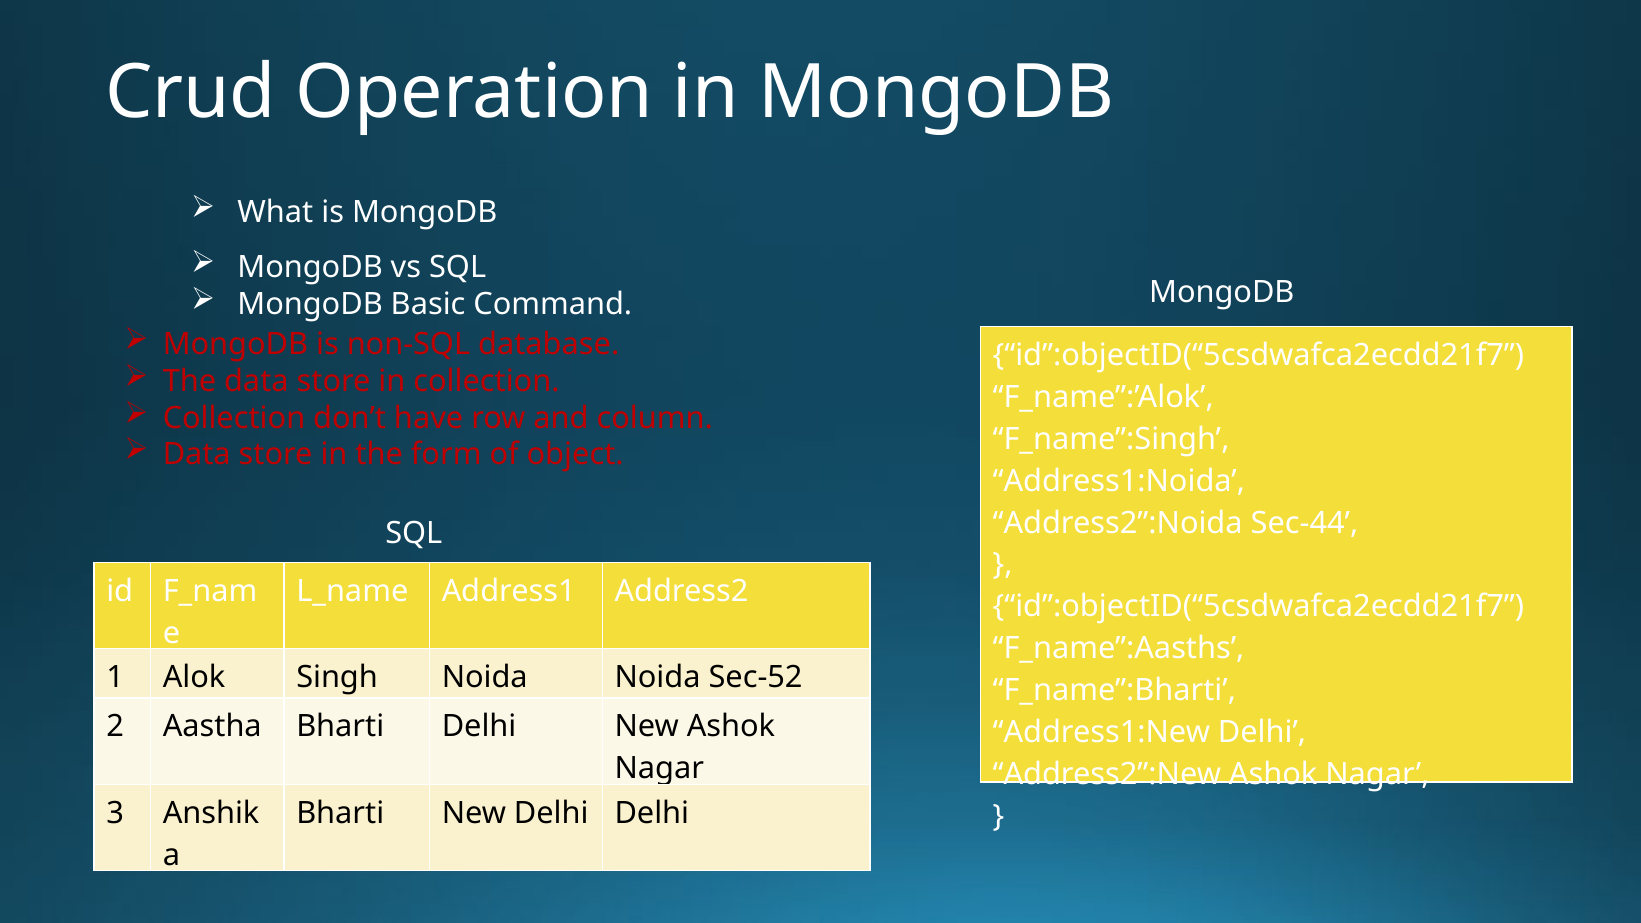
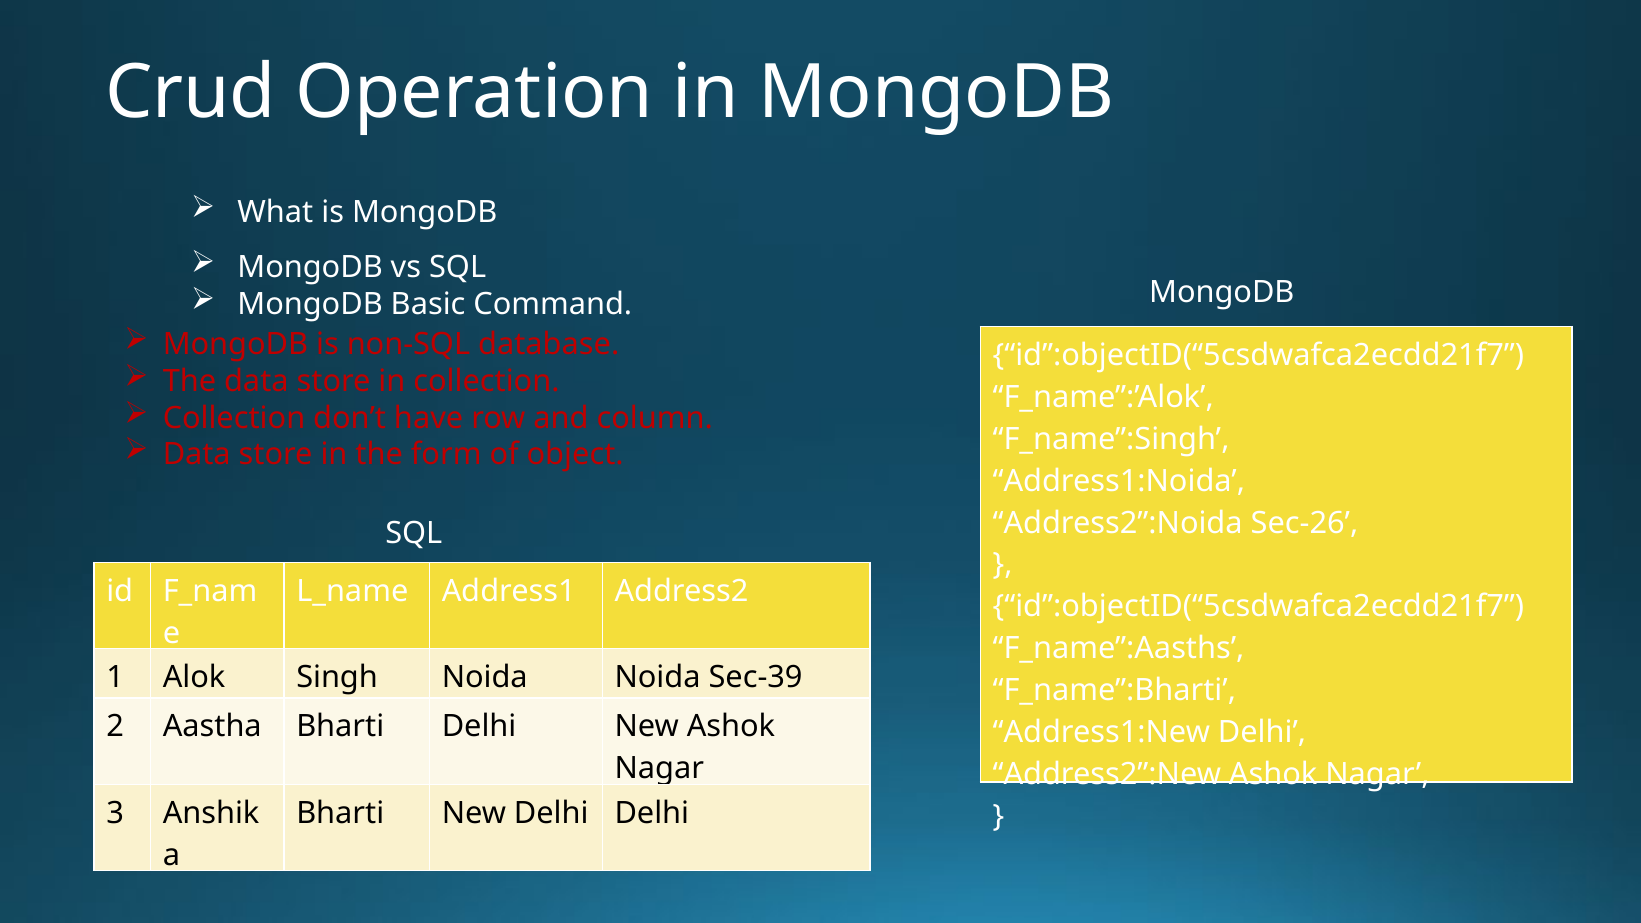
Sec-44: Sec-44 -> Sec-26
Sec-52: Sec-52 -> Sec-39
